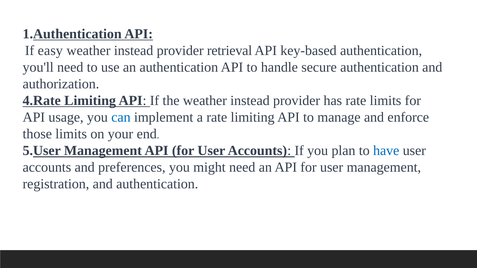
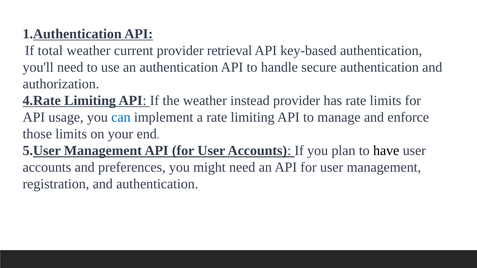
easy: easy -> total
instead at (134, 51): instead -> current
have colour: blue -> black
